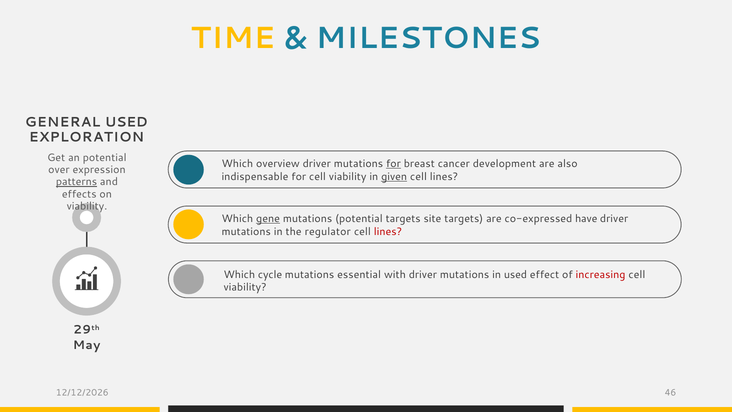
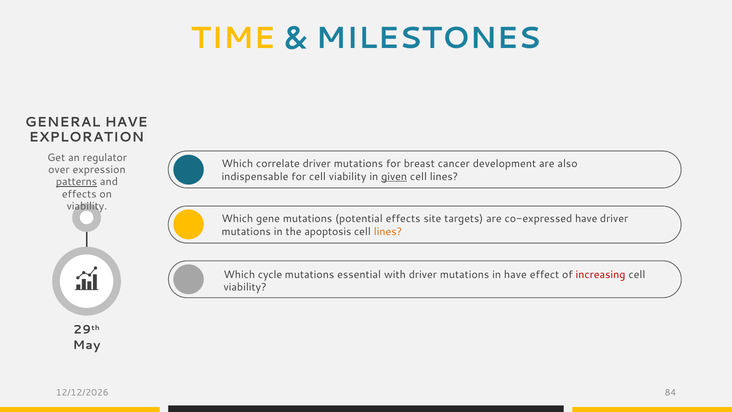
GENERAL USED: USED -> HAVE
an potential: potential -> regulator
overview: overview -> correlate
for at (393, 164) underline: present -> none
gene underline: present -> none
potential targets: targets -> effects
regulator: regulator -> apoptosis
lines at (388, 231) colour: red -> orange
in used: used -> have
46: 46 -> 84
